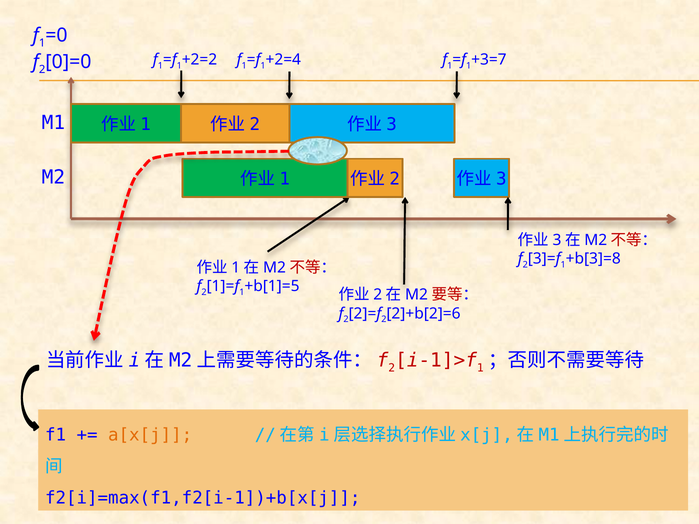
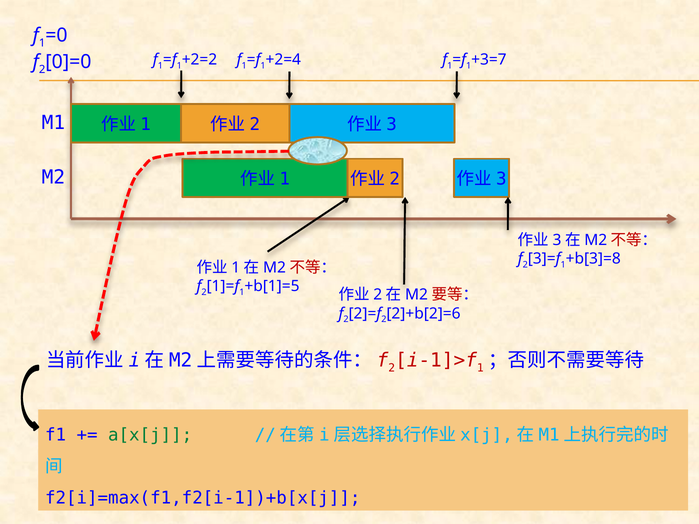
a[x[j colour: orange -> green
